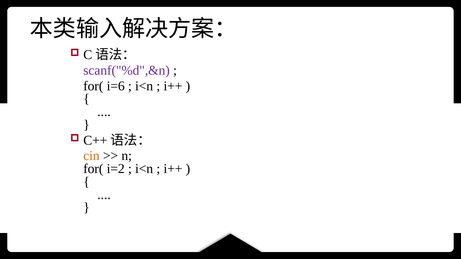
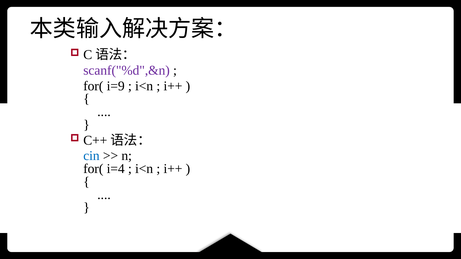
i=6: i=6 -> i=9
cin colour: orange -> blue
i=2: i=2 -> i=4
